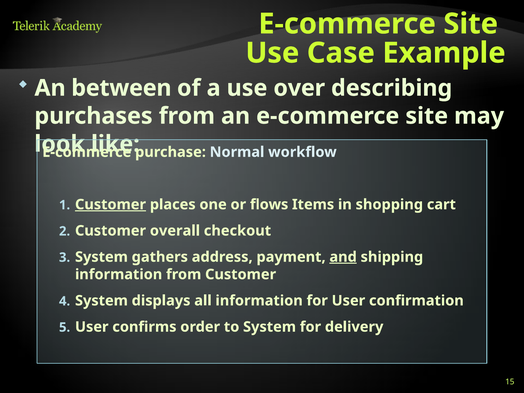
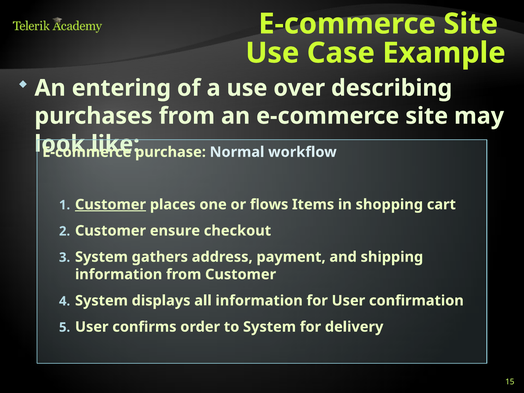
between: between -> entering
overall: overall -> ensure
and underline: present -> none
